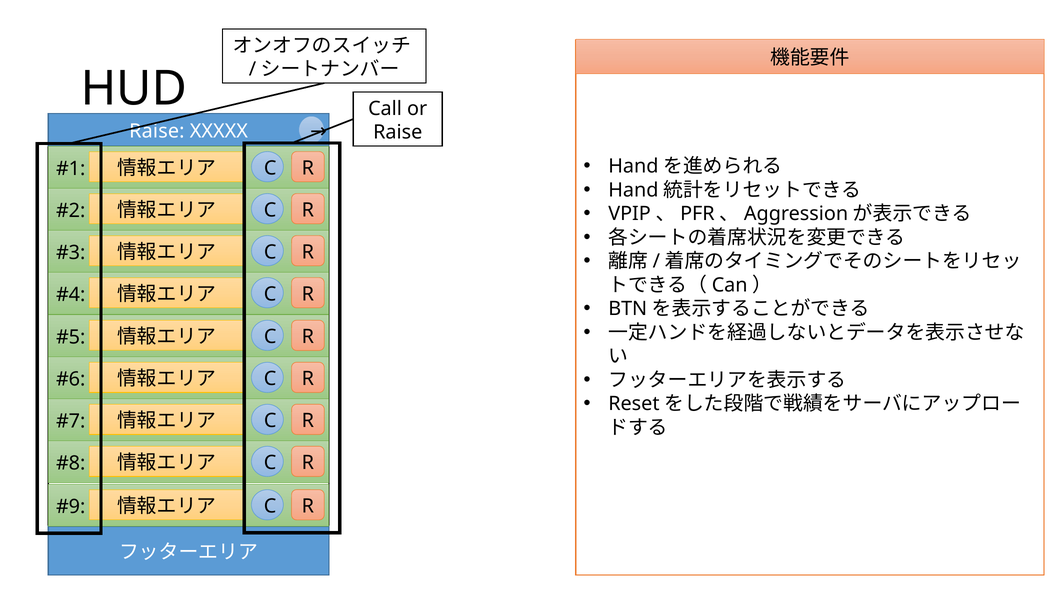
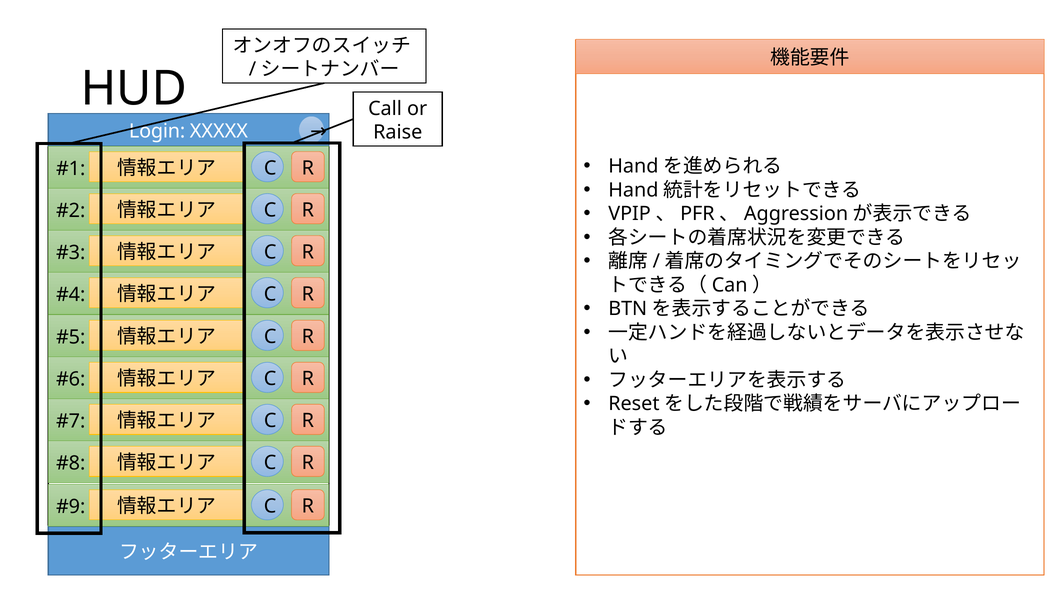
Raise at (157, 131): Raise -> Login
